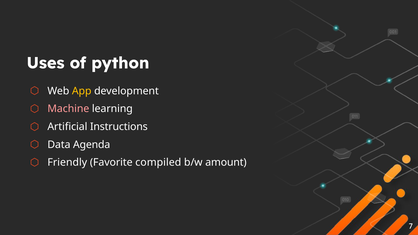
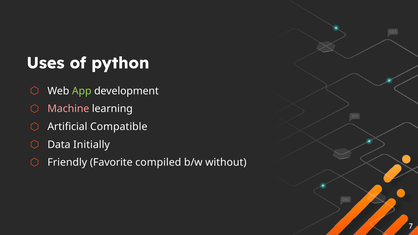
App colour: yellow -> light green
Instructions: Instructions -> Compatible
Agenda: Agenda -> Initially
amount: amount -> without
